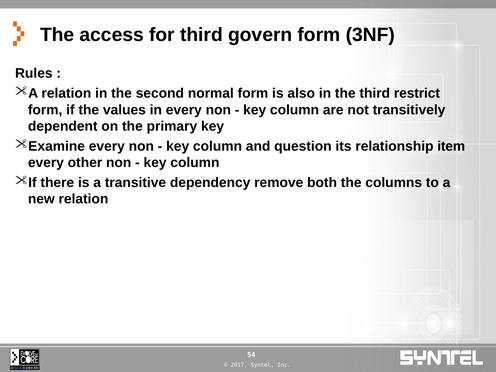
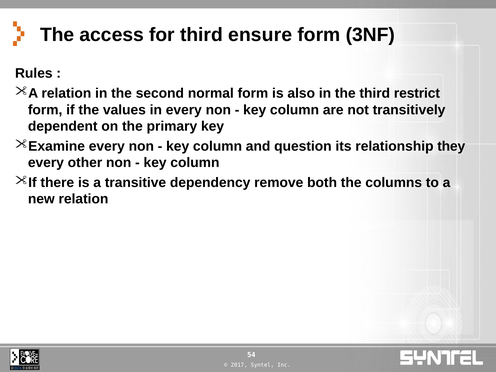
govern: govern -> ensure
item: item -> they
